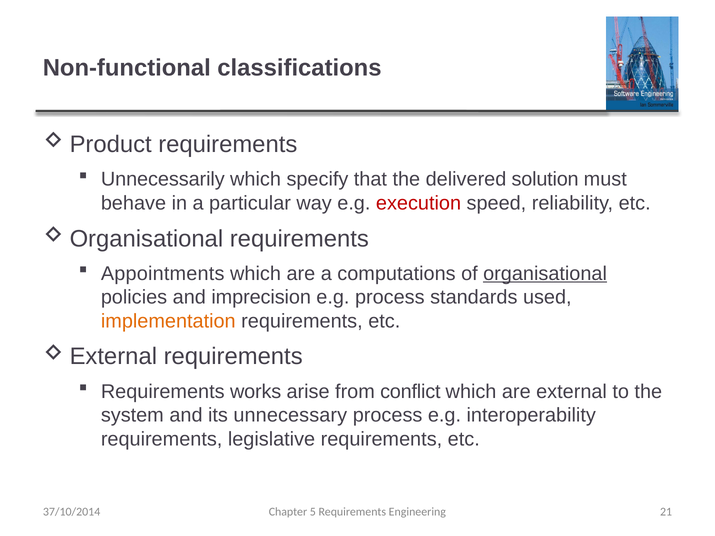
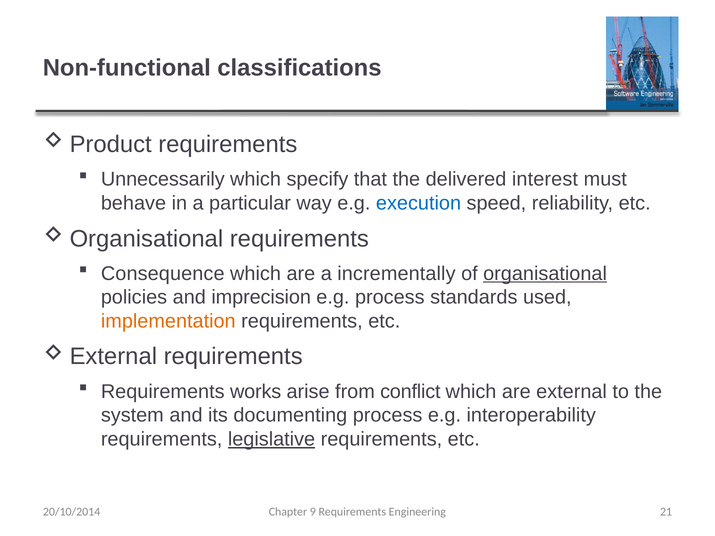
solution: solution -> interest
execution colour: red -> blue
Appointments: Appointments -> Consequence
computations: computations -> incrementally
unnecessary: unnecessary -> documenting
legislative underline: none -> present
37/10/2014: 37/10/2014 -> 20/10/2014
5: 5 -> 9
